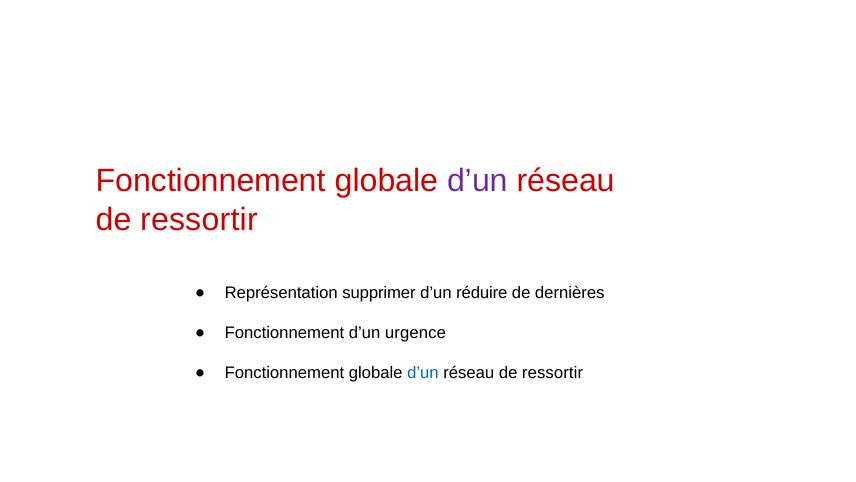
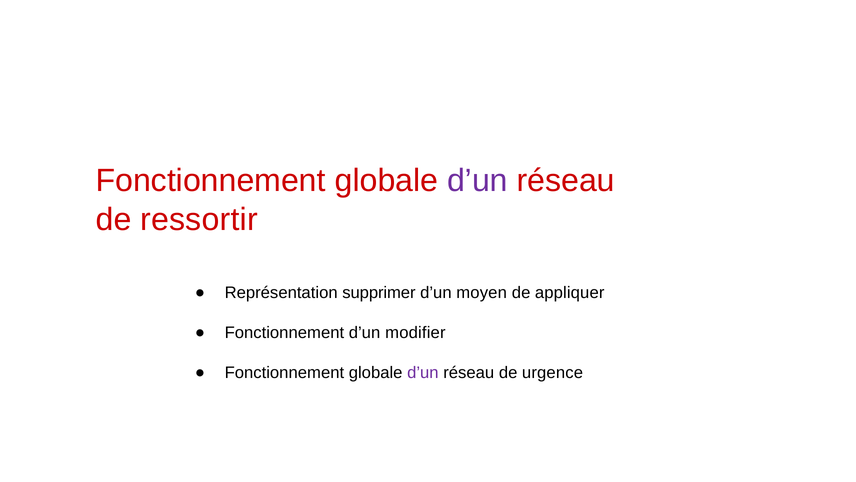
réduire: réduire -> moyen
dernières: dernières -> appliquer
urgence: urgence -> modifier
d’un at (423, 373) colour: blue -> purple
ressortir at (553, 373): ressortir -> urgence
